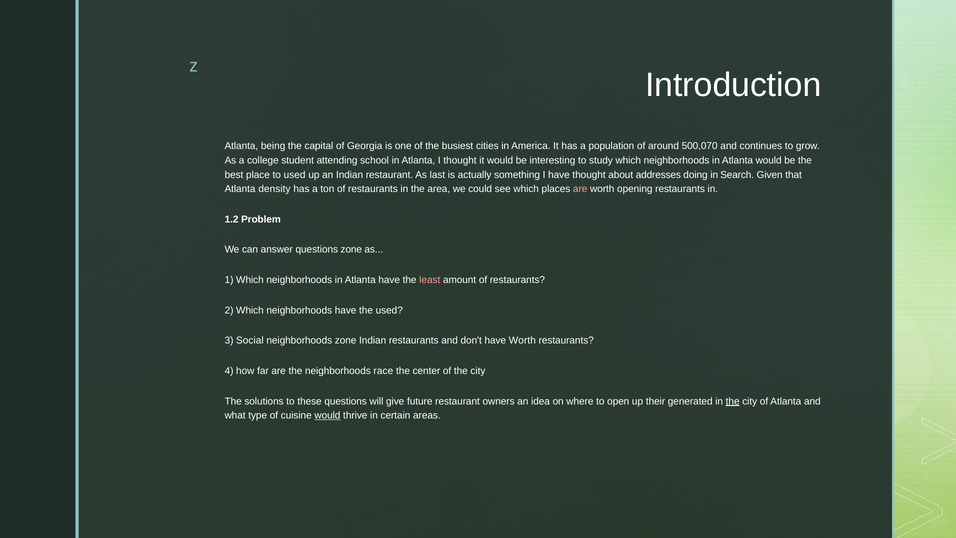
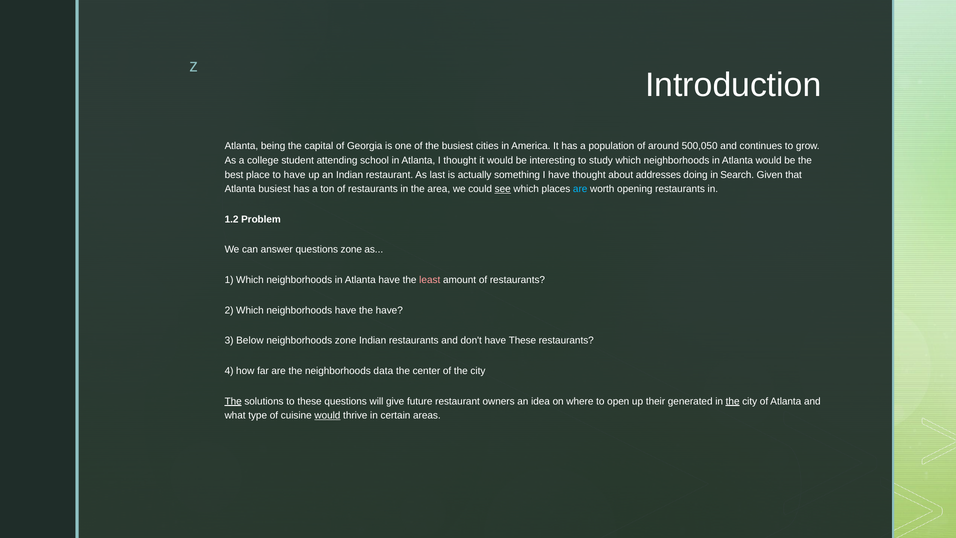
500,070: 500,070 -> 500,050
to used: used -> have
Atlanta density: density -> busiest
see underline: none -> present
are at (580, 189) colour: pink -> light blue
the used: used -> have
Social: Social -> Below
have Worth: Worth -> These
race: race -> data
The at (233, 401) underline: none -> present
